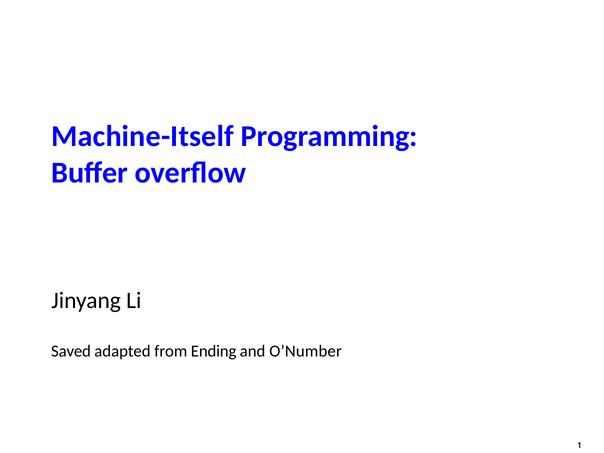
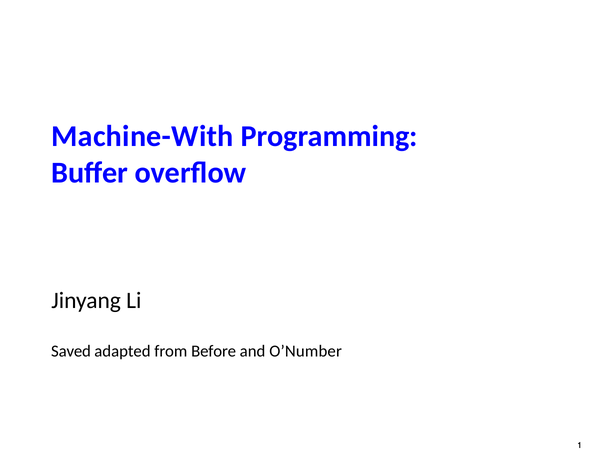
Machine-Itself: Machine-Itself -> Machine-With
Ending: Ending -> Before
